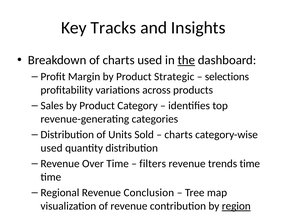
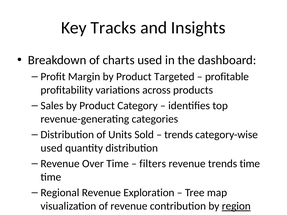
the underline: present -> none
Strategic: Strategic -> Targeted
selections: selections -> profitable
charts at (179, 135): charts -> trends
Conclusion: Conclusion -> Exploration
